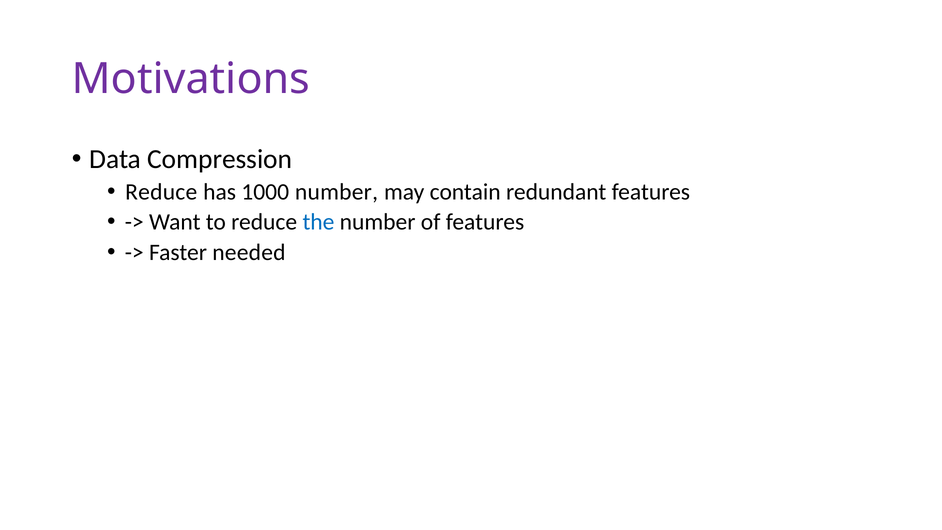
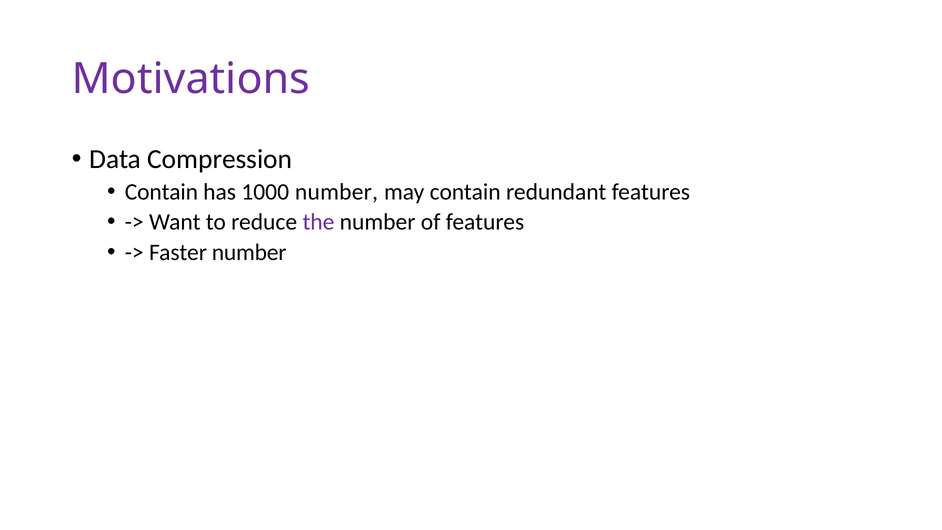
Reduce at (161, 192): Reduce -> Contain
the colour: blue -> purple
Faster needed: needed -> number
